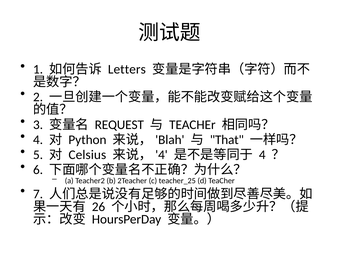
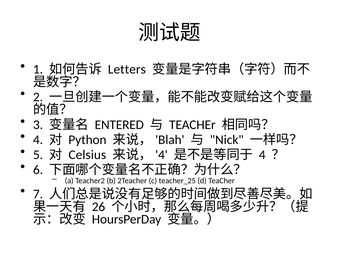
REQUEST: REQUEST -> ENTERED
That: That -> Nick
